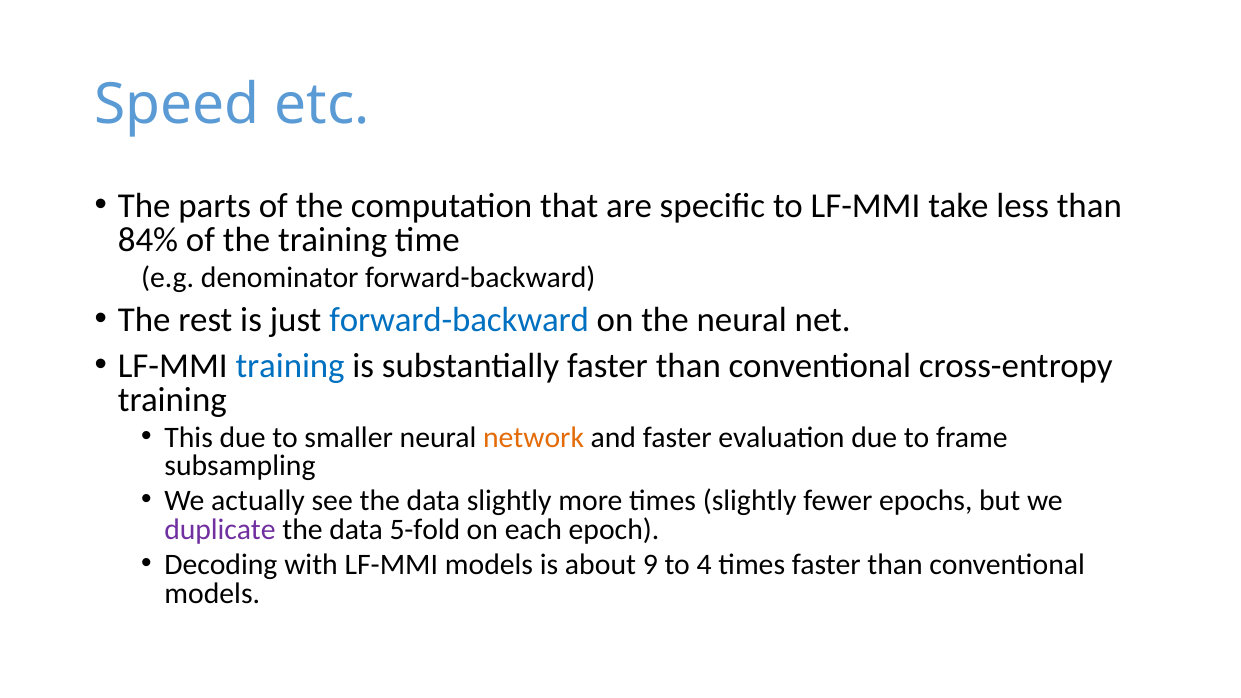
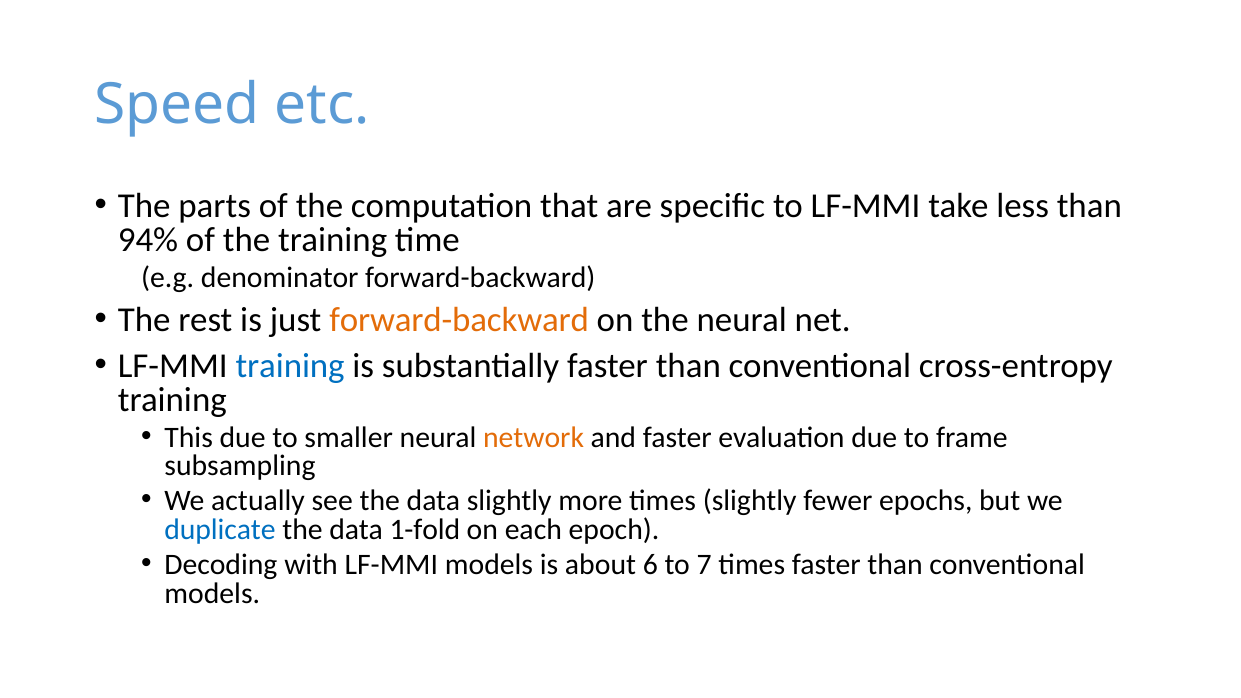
84%: 84% -> 94%
forward-backward at (459, 320) colour: blue -> orange
duplicate colour: purple -> blue
5-fold: 5-fold -> 1-fold
9: 9 -> 6
4: 4 -> 7
